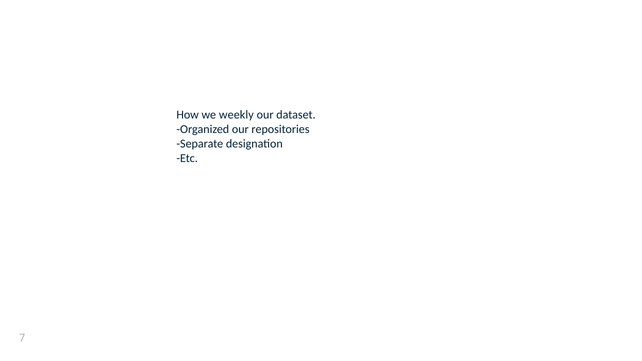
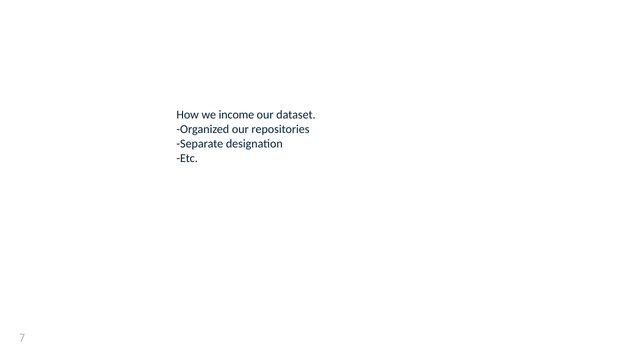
weekly: weekly -> income
